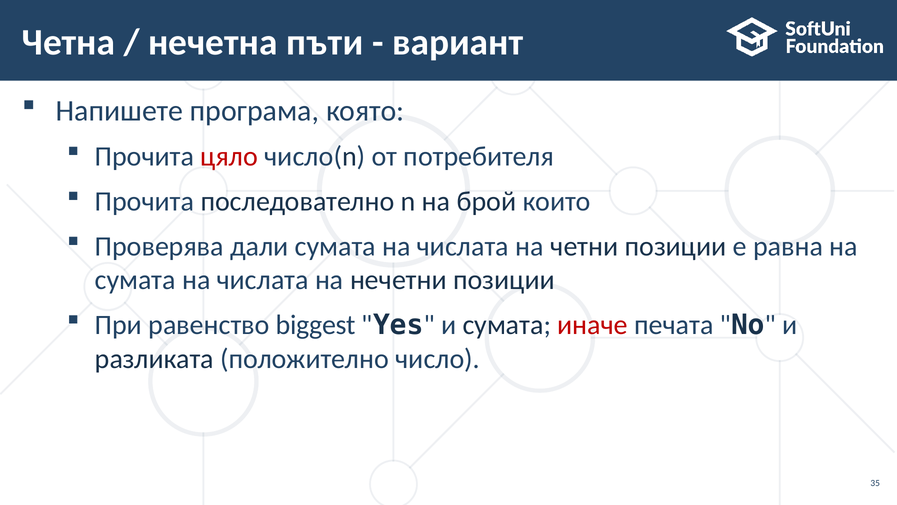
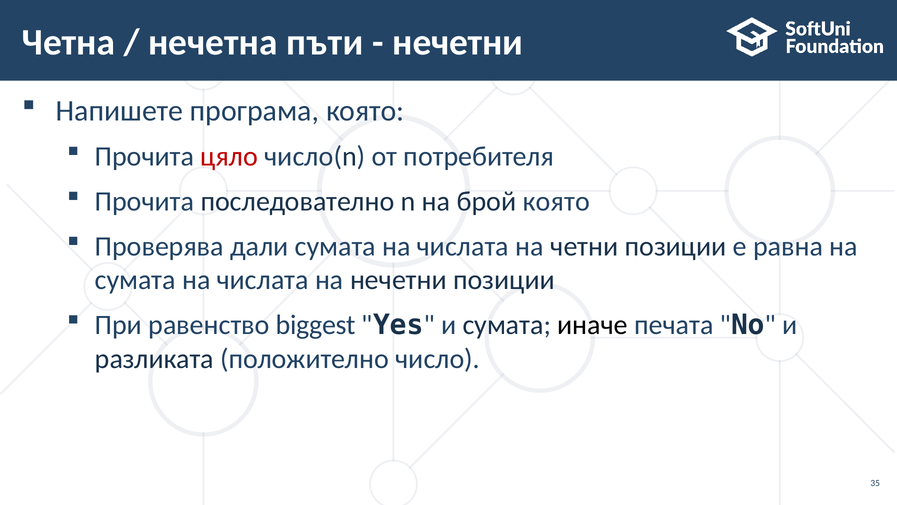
вариант at (458, 43): вариант -> нечетни
брой които: които -> която
иначе colour: red -> black
